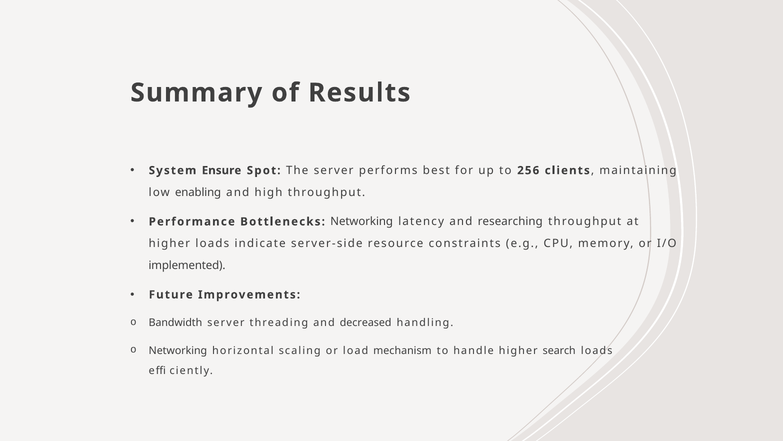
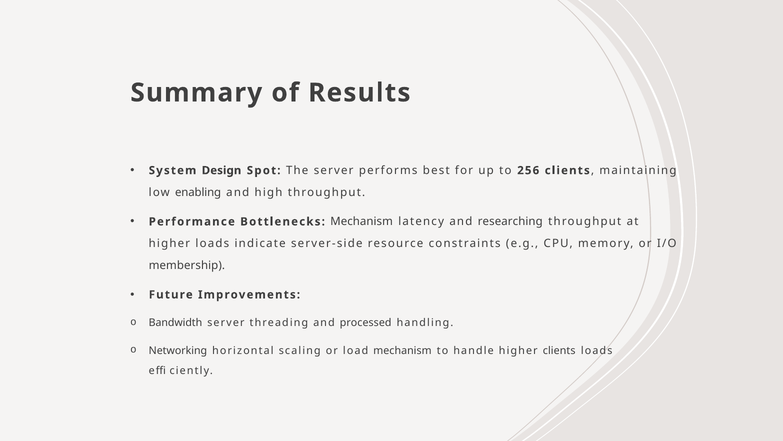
Ensure: Ensure -> Design
Bottlenecks Networking: Networking -> Mechanism
implemented: implemented -> membership
decreased: decreased -> processed
higher search: search -> clients
